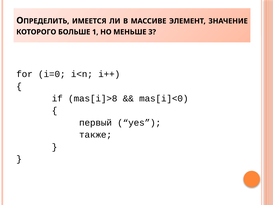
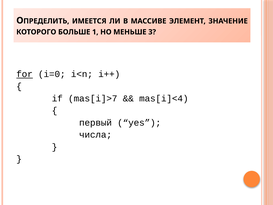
for underline: none -> present
mas[i]>8: mas[i]>8 -> mas[i]>7
mas[i]<0: mas[i]<0 -> mas[i]<4
также: также -> числа
